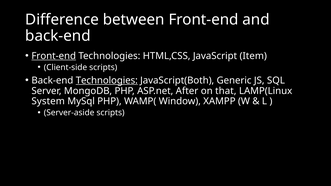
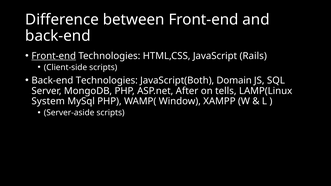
Item: Item -> Rails
Technologies at (107, 80) underline: present -> none
Generic: Generic -> Domain
that: that -> tells
